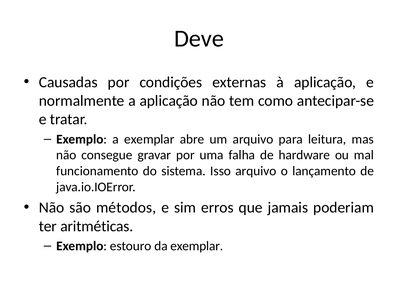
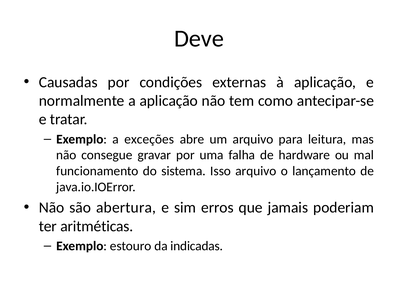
a exemplar: exemplar -> exceções
métodos: métodos -> abertura
da exemplar: exemplar -> indicadas
